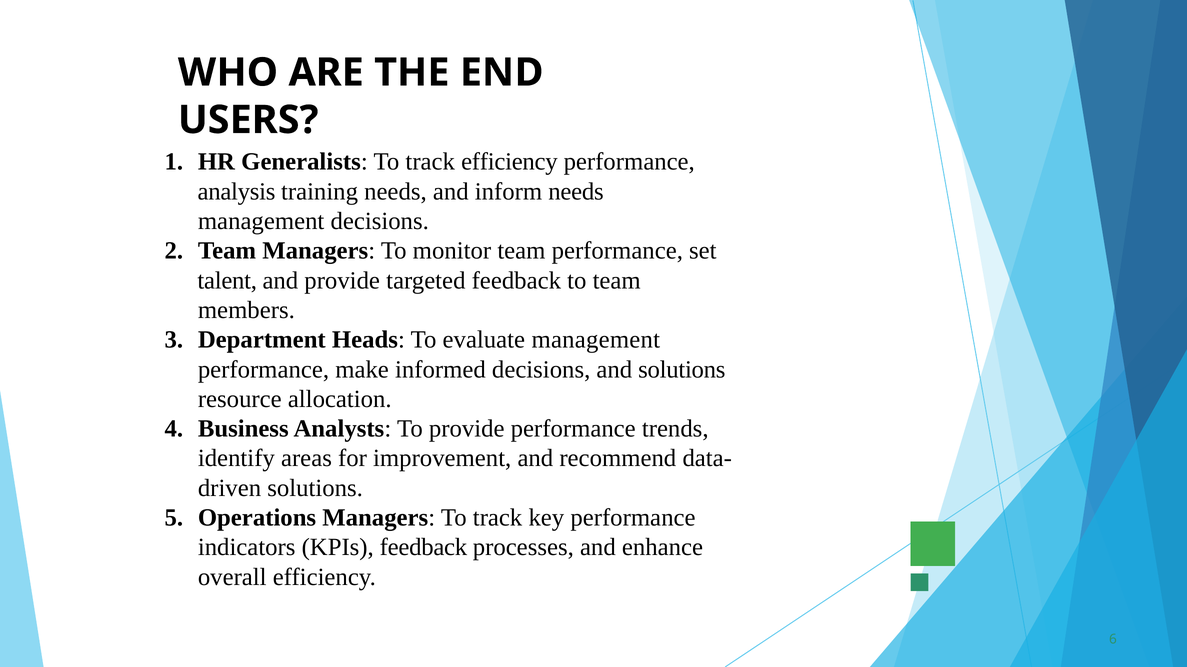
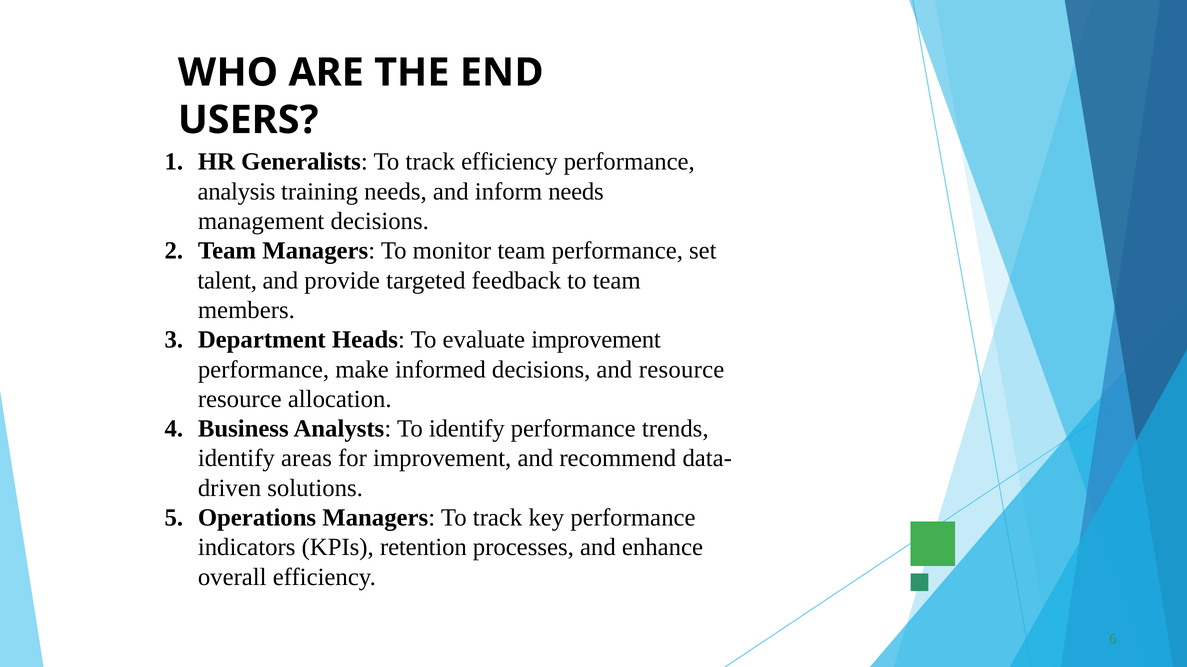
evaluate management: management -> improvement
and solutions: solutions -> resource
To provide: provide -> identify
KPIs feedback: feedback -> retention
